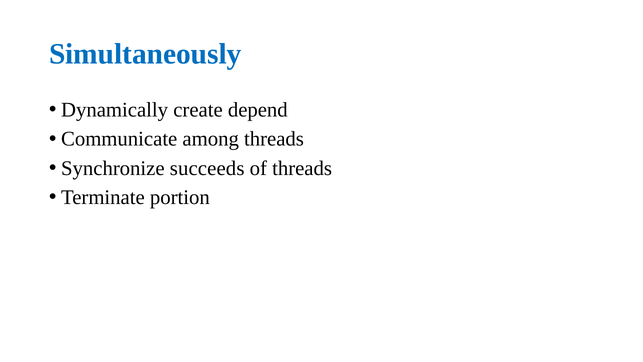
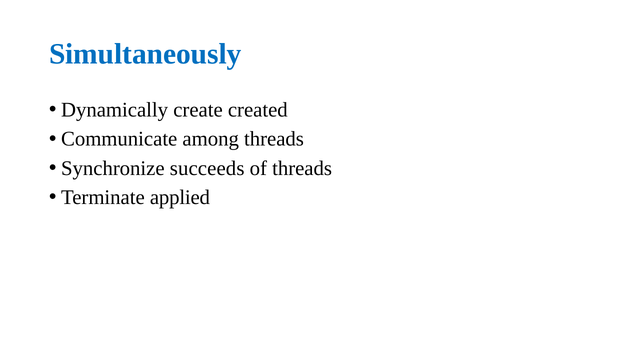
depend: depend -> created
portion: portion -> applied
